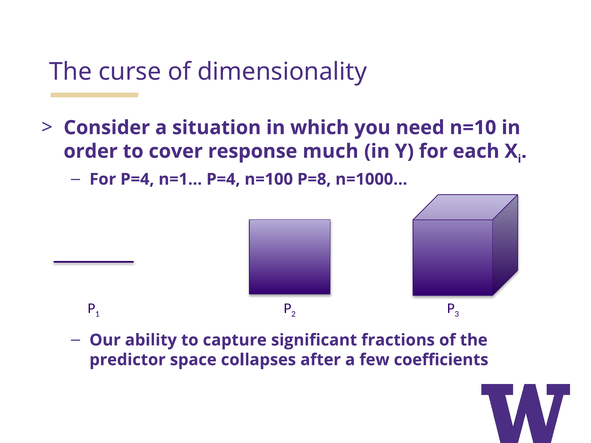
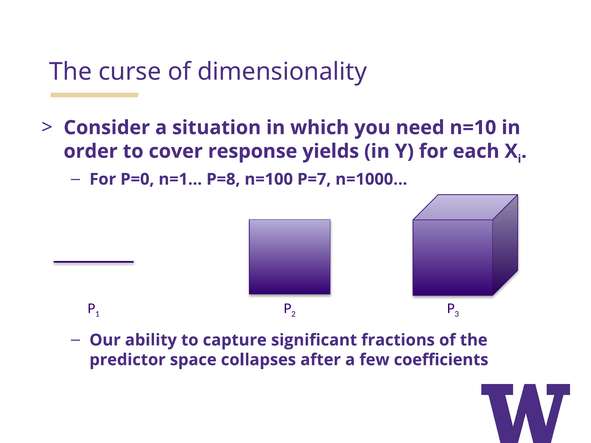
much: much -> yields
For P=4: P=4 -> P=0
n=1… P=4: P=4 -> P=8
P=8: P=8 -> P=7
